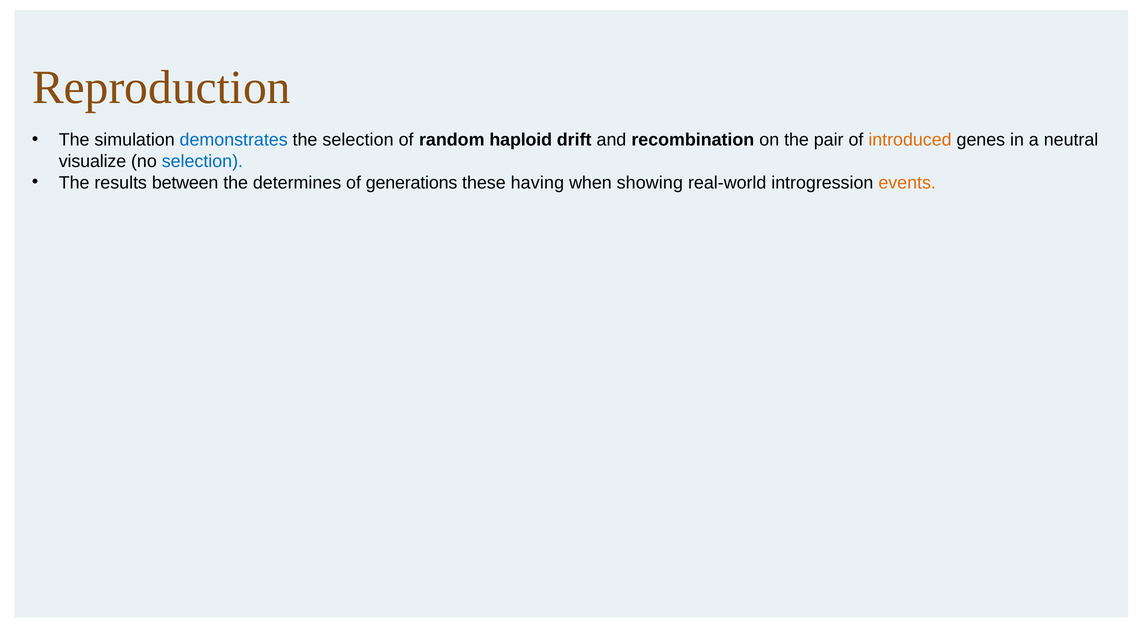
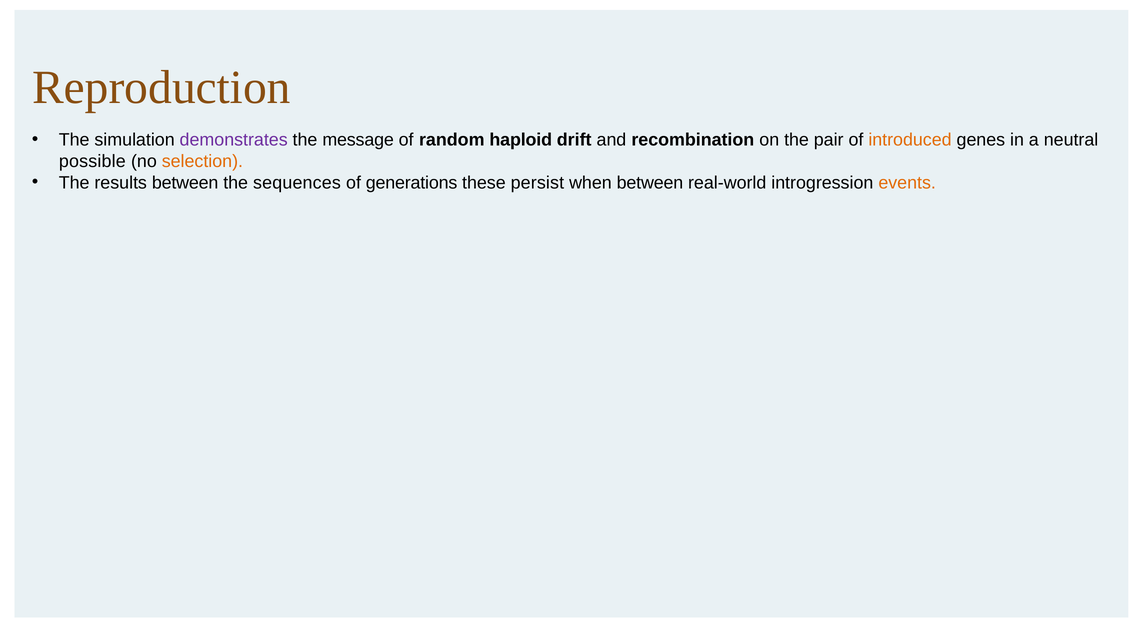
demonstrates colour: blue -> purple
the selection: selection -> message
visualize: visualize -> possible
selection at (202, 161) colour: blue -> orange
determines: determines -> sequences
having: having -> persist
when showing: showing -> between
